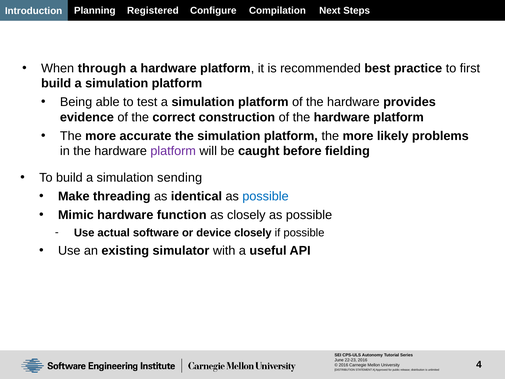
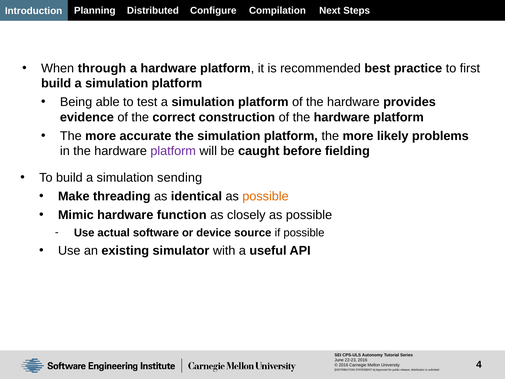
Registered: Registered -> Distributed
possible at (266, 196) colour: blue -> orange
device closely: closely -> source
